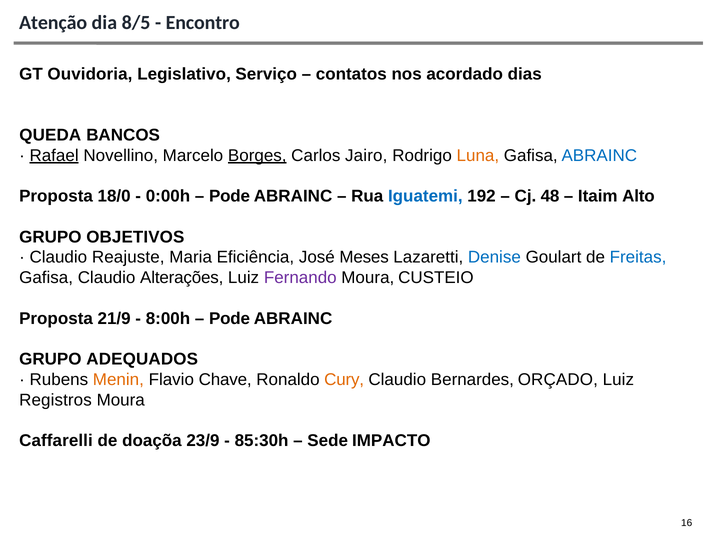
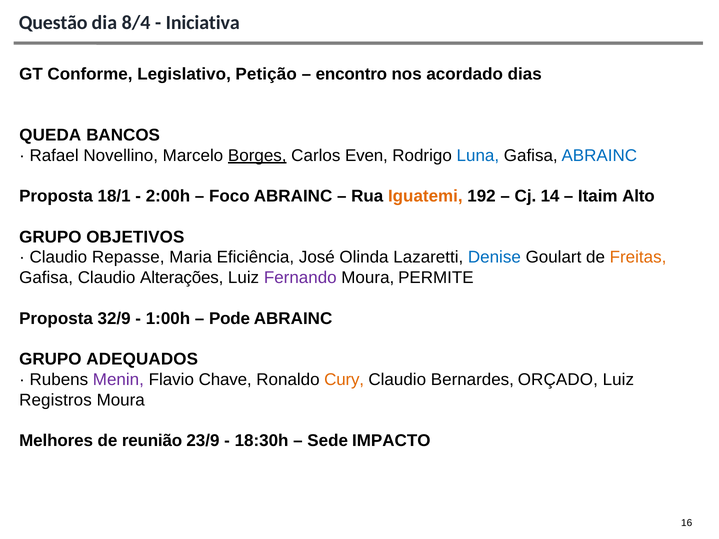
Atenção: Atenção -> Questão
8/5: 8/5 -> 8/4
Encontro: Encontro -> Iniciativa
Ouvidoria: Ouvidoria -> Conforme
Serviço: Serviço -> Petição
contatos: contatos -> encontro
Rafael underline: present -> none
Jairo: Jairo -> Even
Luna colour: orange -> blue
18/0: 18/0 -> 18/1
0:00h: 0:00h -> 2:00h
Pode at (229, 196): Pode -> Foco
Iguatemi colour: blue -> orange
48: 48 -> 14
Reajuste: Reajuste -> Repasse
Meses: Meses -> Olinda
Freitas colour: blue -> orange
CUSTEIO: CUSTEIO -> PERMITE
21/9: 21/9 -> 32/9
8:00h: 8:00h -> 1:00h
Menin colour: orange -> purple
Caffarelli: Caffarelli -> Melhores
doaçõa: doaçõa -> reunião
85:30h: 85:30h -> 18:30h
